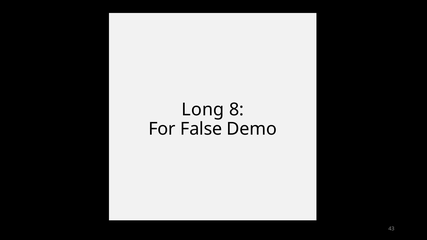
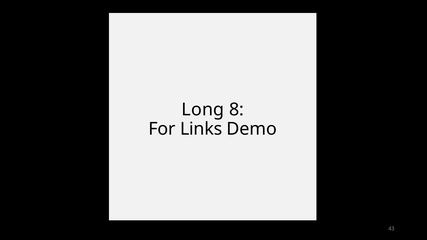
False: False -> Links
